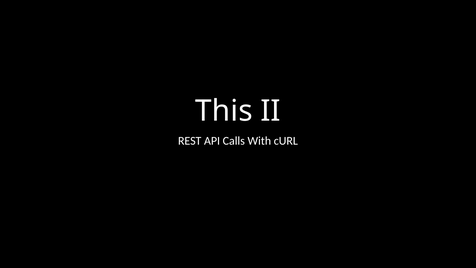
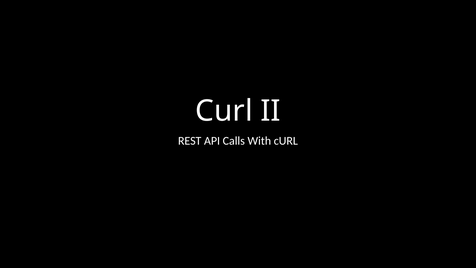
This at (224, 111): This -> Curl
